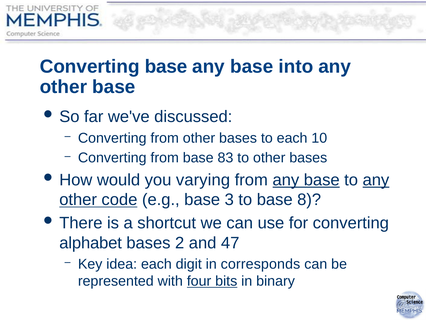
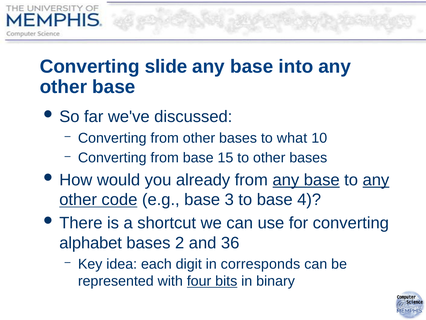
Converting base: base -> slide
to each: each -> what
83: 83 -> 15
varying: varying -> already
8: 8 -> 4
47: 47 -> 36
